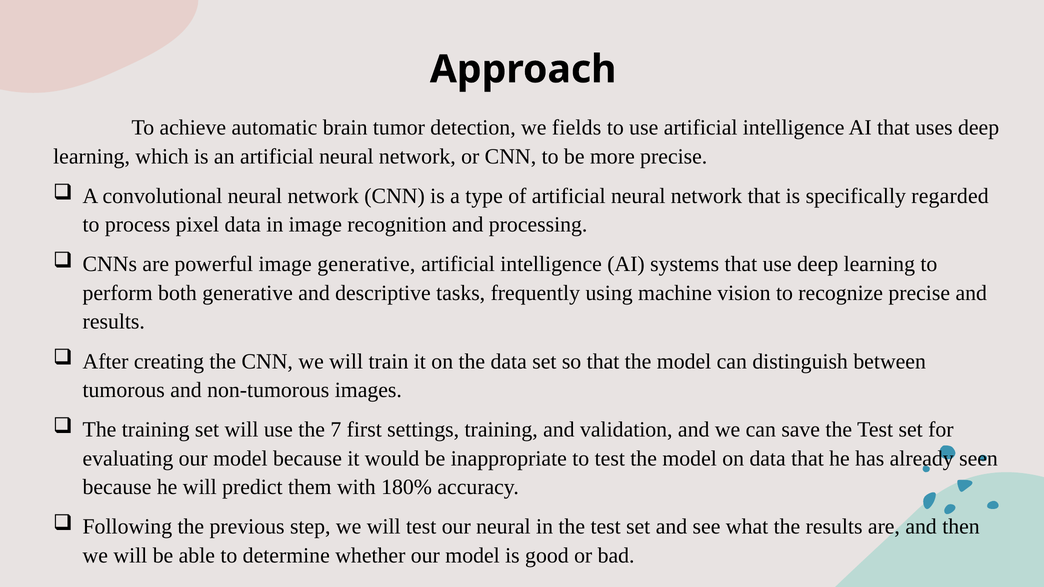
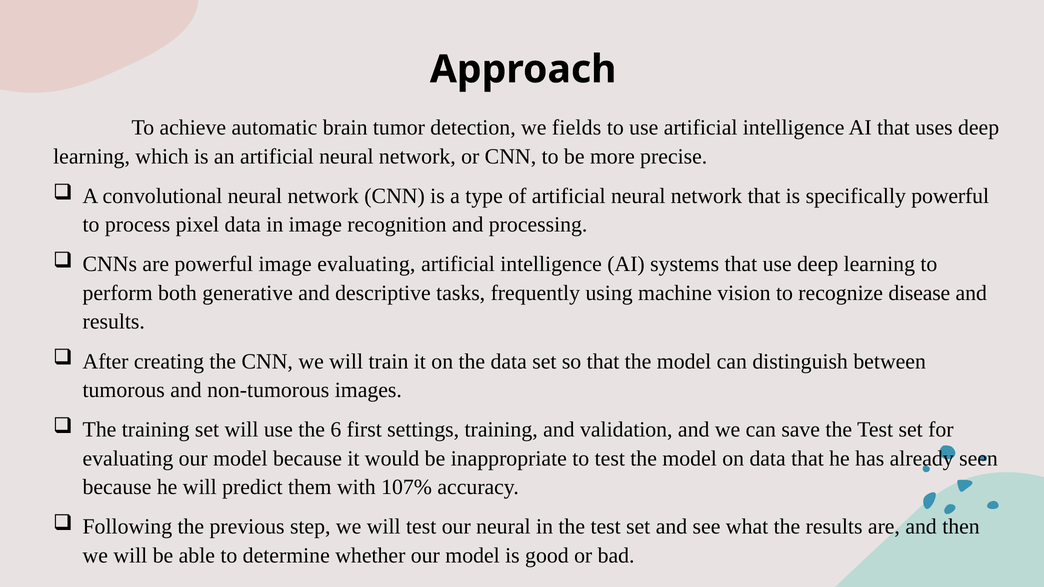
specifically regarded: regarded -> powerful
image generative: generative -> evaluating
recognize precise: precise -> disease
7: 7 -> 6
180%: 180% -> 107%
